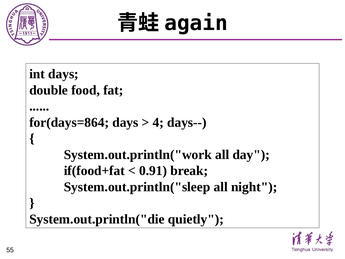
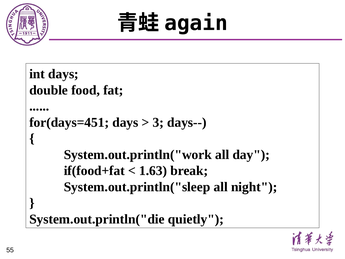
for(days=864: for(days=864 -> for(days=451
4: 4 -> 3
0.91: 0.91 -> 1.63
